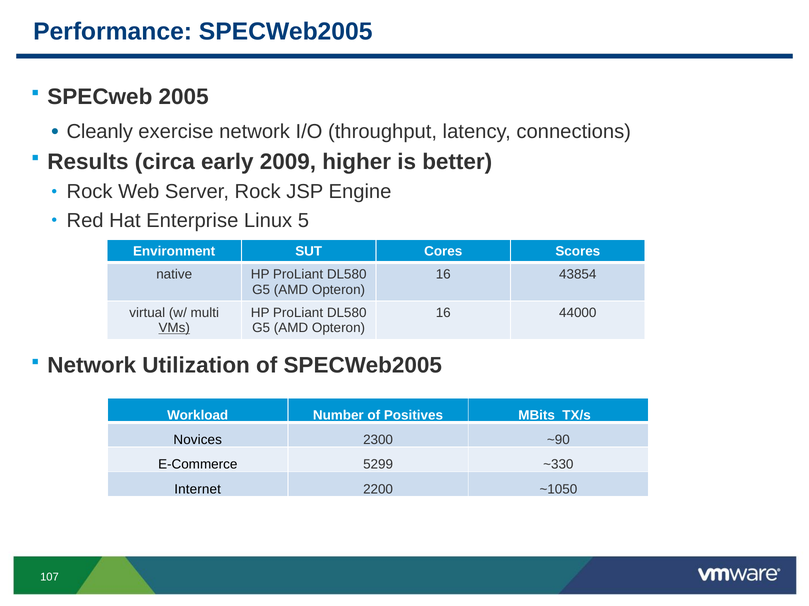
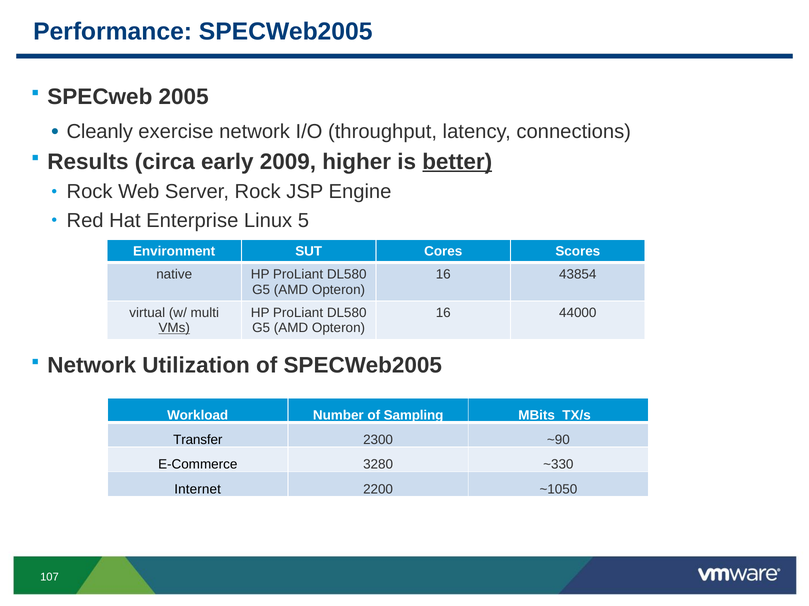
better underline: none -> present
Positives: Positives -> Sampling
Novices: Novices -> Transfer
5299: 5299 -> 3280
